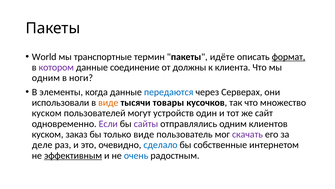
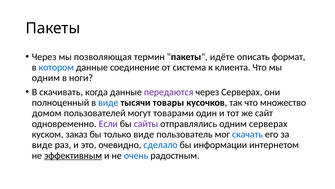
World at (44, 57): World -> Через
транспортные: транспортные -> позволяющая
формат underline: present -> none
котором colour: purple -> blue
должны: должны -> система
элементы: элементы -> скачивать
передаются colour: blue -> purple
использовали: использовали -> полноценный
виде at (108, 102) colour: orange -> blue
куском at (47, 113): куском -> домом
устройств: устройств -> товарами
одним клиентов: клиентов -> серверах
скачать colour: purple -> blue
деле at (42, 145): деле -> виде
собственные: собственные -> информации
